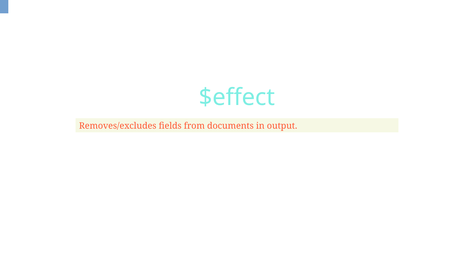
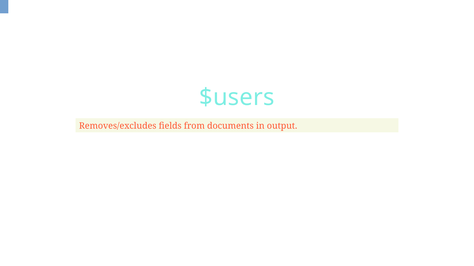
$effect: $effect -> $users
